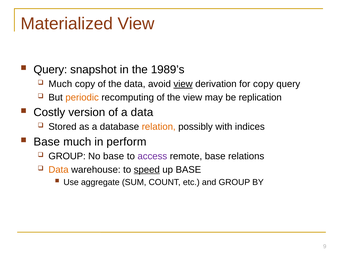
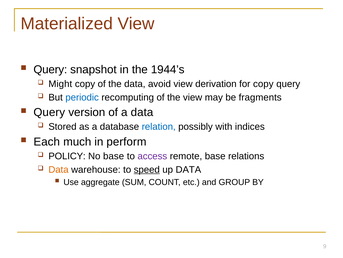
1989’s: 1989’s -> 1944’s
Much at (60, 84): Much -> Might
view at (183, 84) underline: present -> none
periodic colour: orange -> blue
replication: replication -> fragments
Costly at (49, 112): Costly -> Query
relation colour: orange -> blue
Base at (47, 141): Base -> Each
GROUP at (67, 156): GROUP -> POLICY
up BASE: BASE -> DATA
